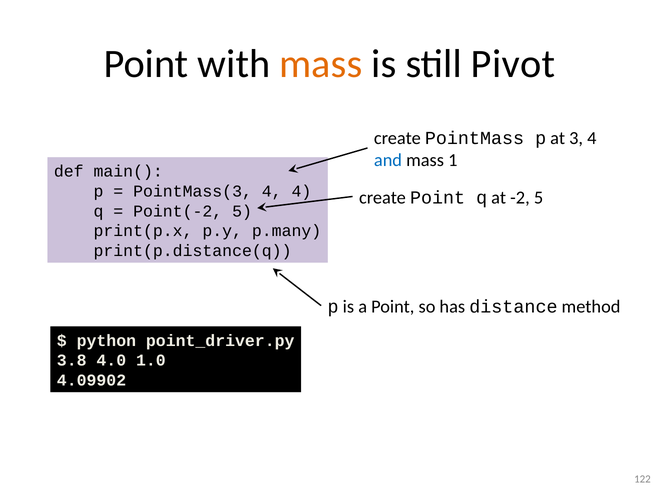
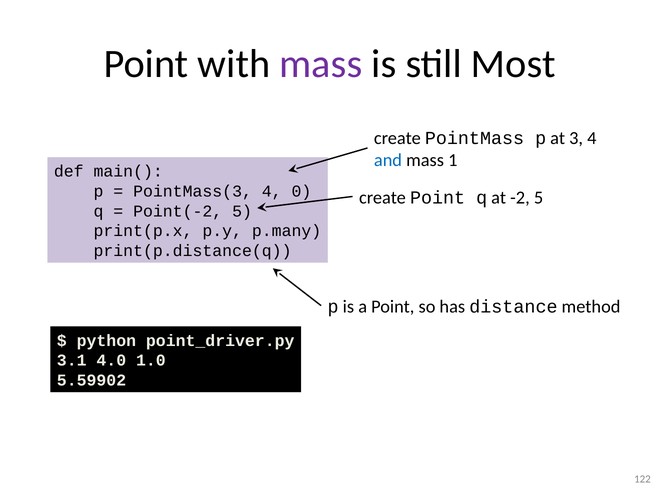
mass at (321, 64) colour: orange -> purple
Pivot: Pivot -> Most
4 4: 4 -> 0
3.8: 3.8 -> 3.1
4.09902: 4.09902 -> 5.59902
